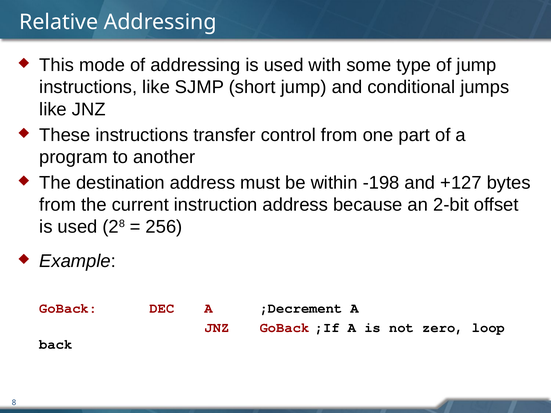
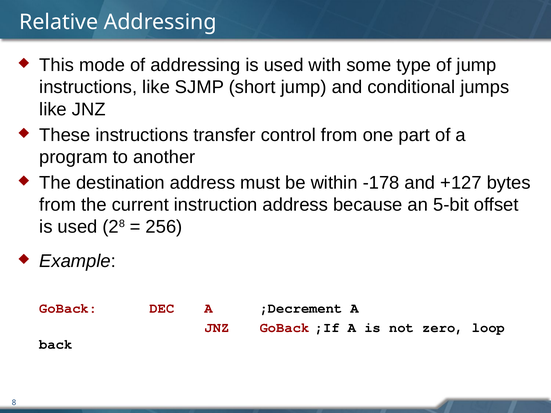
-198: -198 -> -178
2-bit: 2-bit -> 5-bit
